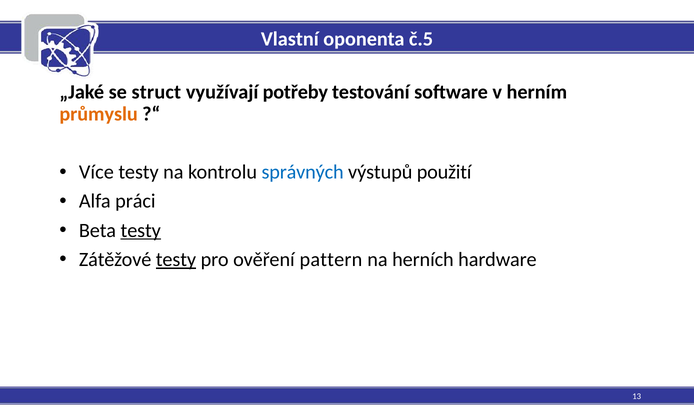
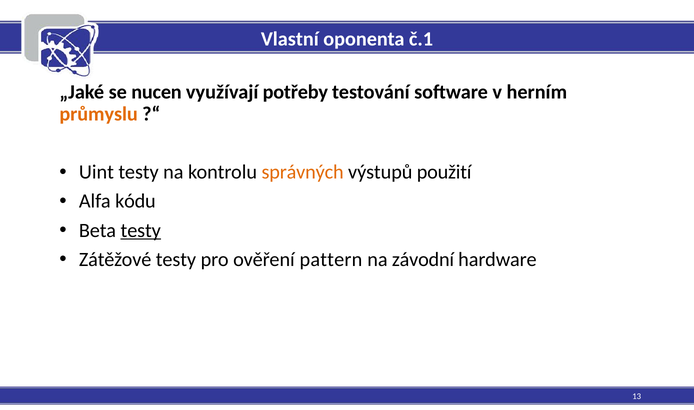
č.5: č.5 -> č.1
struct: struct -> nucen
Více: Více -> Uint
správných colour: blue -> orange
práci: práci -> kódu
testy at (176, 259) underline: present -> none
herních: herních -> závodní
